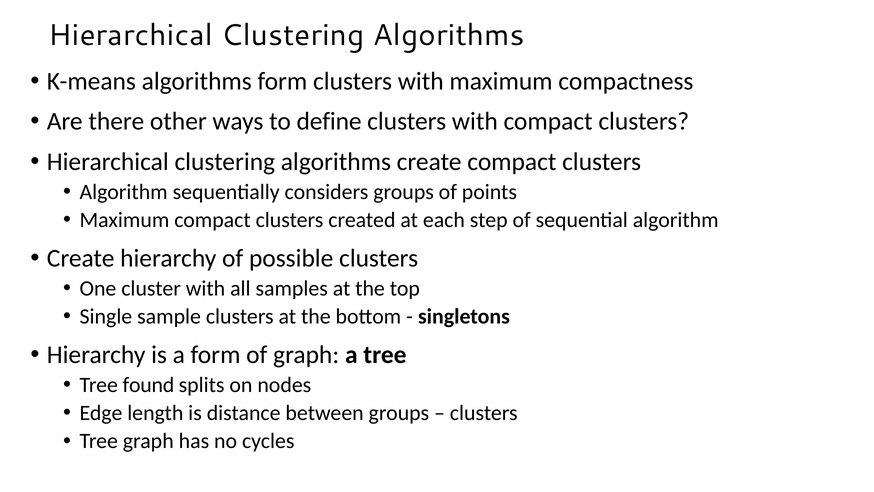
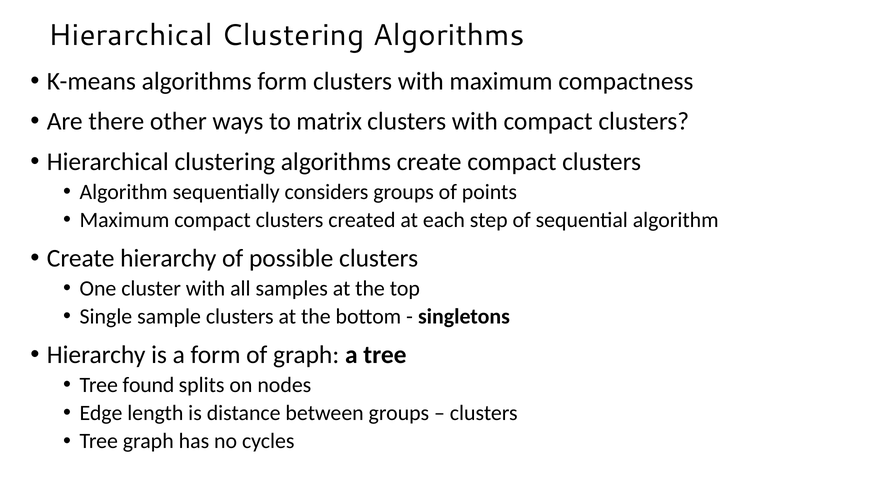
define: define -> matrix
